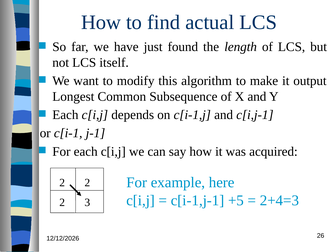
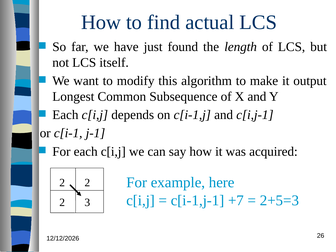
+5: +5 -> +7
2+4=3: 2+4=3 -> 2+5=3
